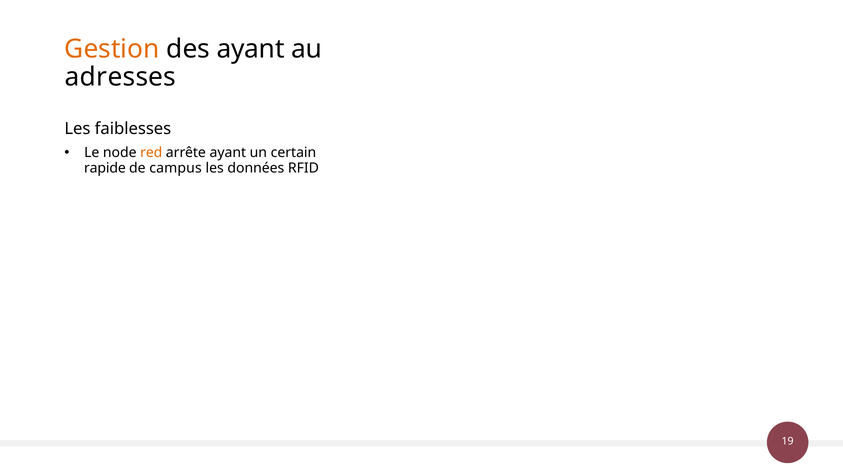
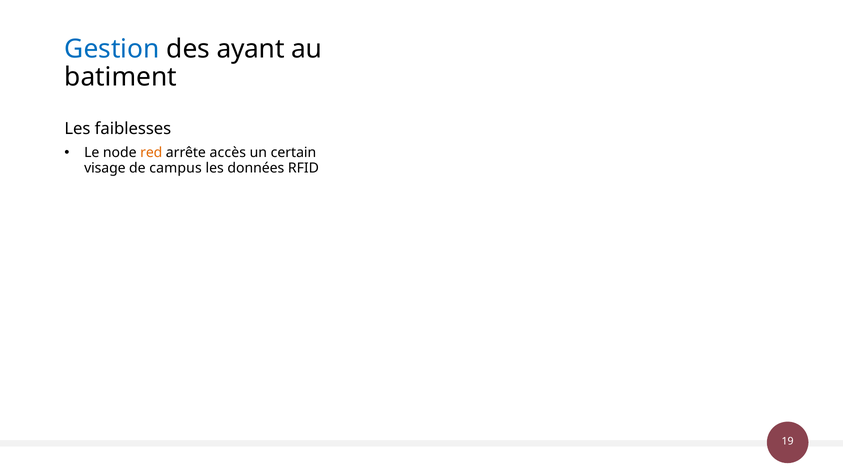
Gestion colour: orange -> blue
adresses: adresses -> batiment
arrête ayant: ayant -> accès
rapide: rapide -> visage
